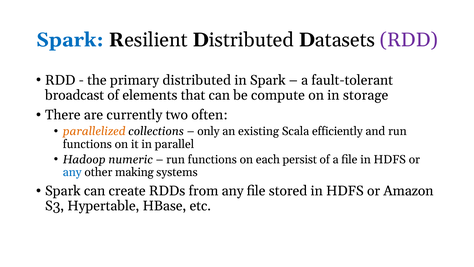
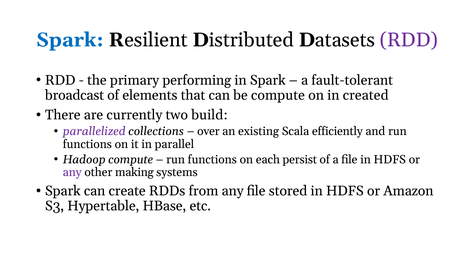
distributed: distributed -> performing
storage: storage -> created
often: often -> build
parallelized colour: orange -> purple
only: only -> over
Hadoop numeric: numeric -> compute
any at (72, 172) colour: blue -> purple
